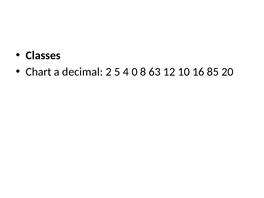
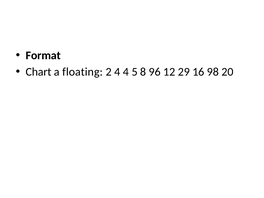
Classes: Classes -> Format
decimal: decimal -> floating
2 5: 5 -> 4
0: 0 -> 5
63: 63 -> 96
10: 10 -> 29
85: 85 -> 98
